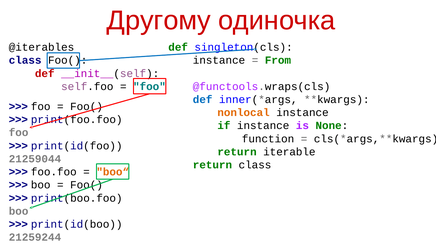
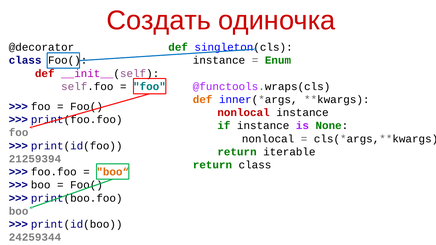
Другому: Другому -> Создать
@iterables: @iterables -> @decorator
From: From -> Enum
def at (203, 100) colour: blue -> orange
nonlocal at (244, 113) colour: orange -> red
function at (268, 139): function -> nonlocal
21259044: 21259044 -> 21259394
21259244: 21259244 -> 24259344
